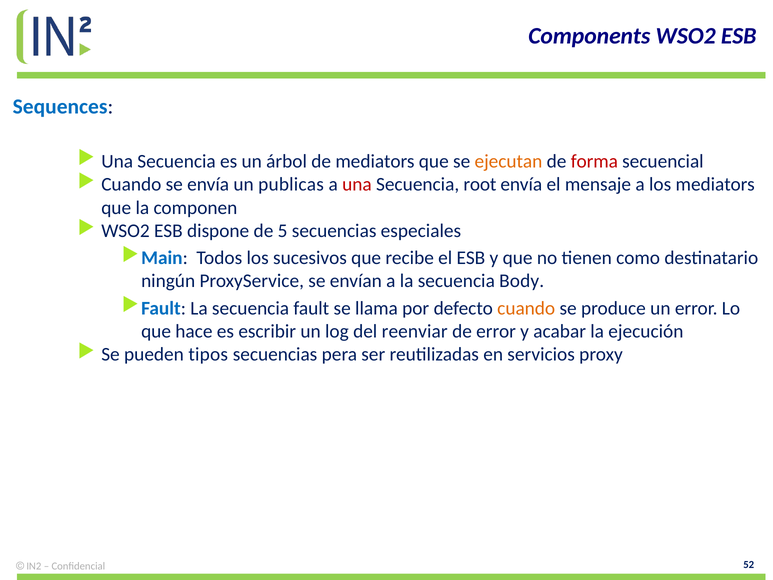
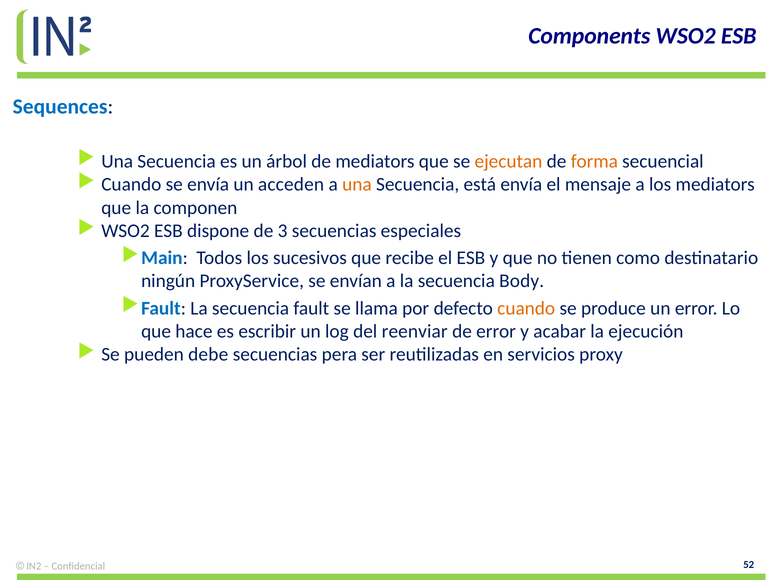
forma colour: red -> orange
publicas: publicas -> acceden
una at (357, 184) colour: red -> orange
root: root -> está
5: 5 -> 3
tipos: tipos -> debe
